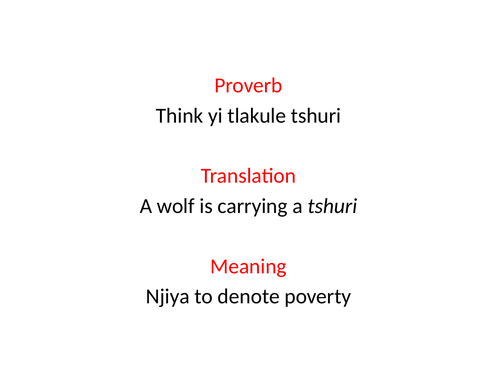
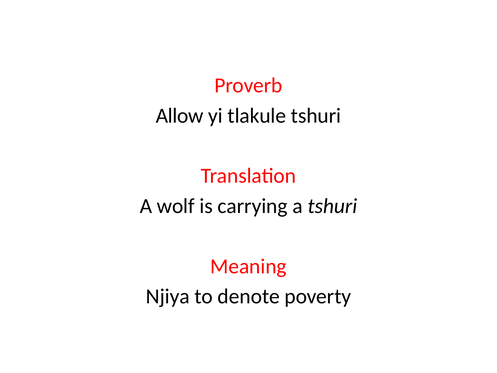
Think: Think -> Allow
